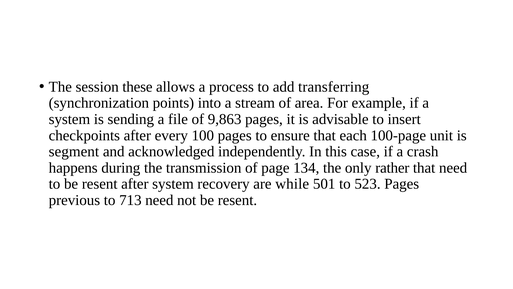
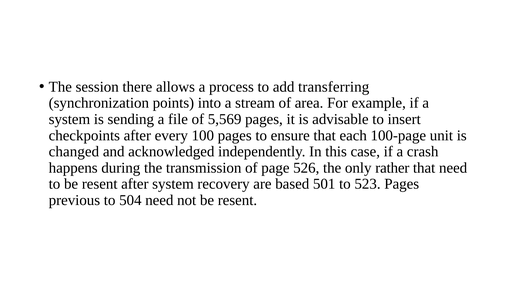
these: these -> there
9,863: 9,863 -> 5,569
segment: segment -> changed
134: 134 -> 526
while: while -> based
713: 713 -> 504
